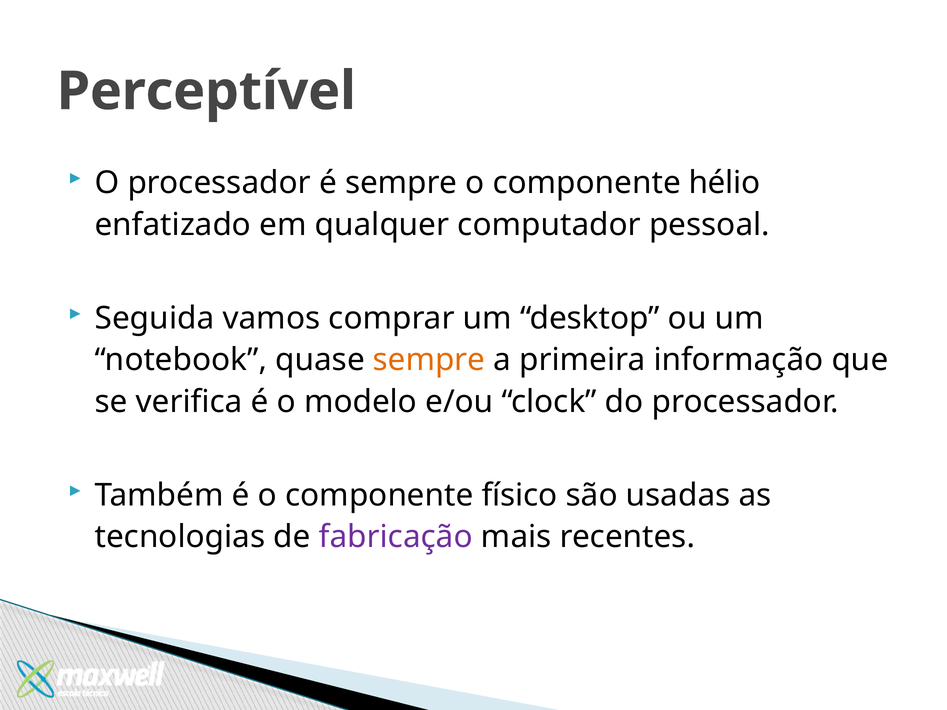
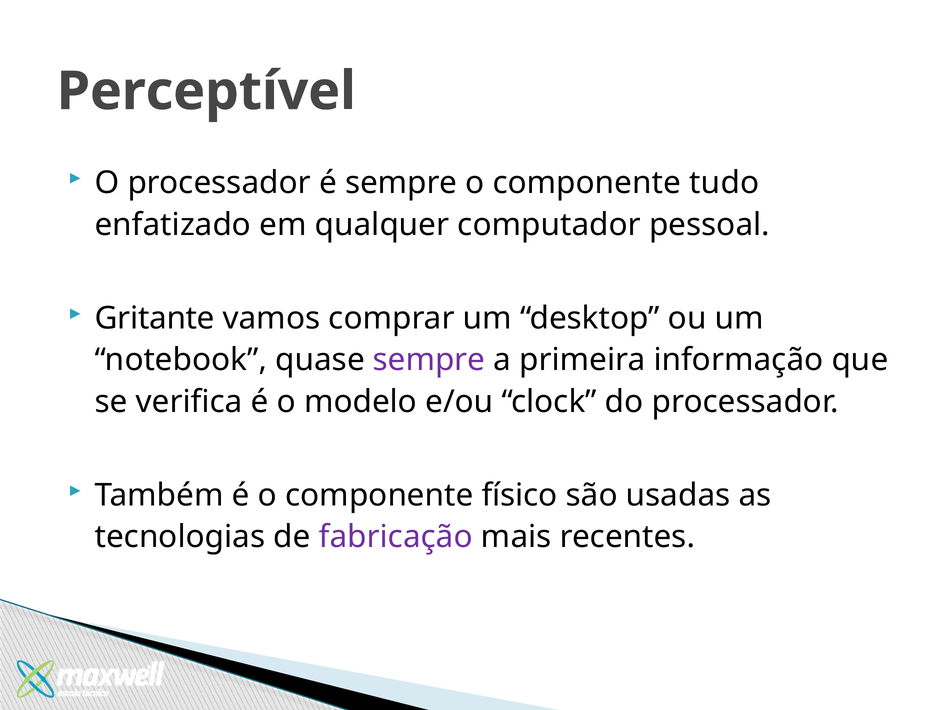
hélio: hélio -> tudo
Seguida: Seguida -> Gritante
sempre at (429, 360) colour: orange -> purple
